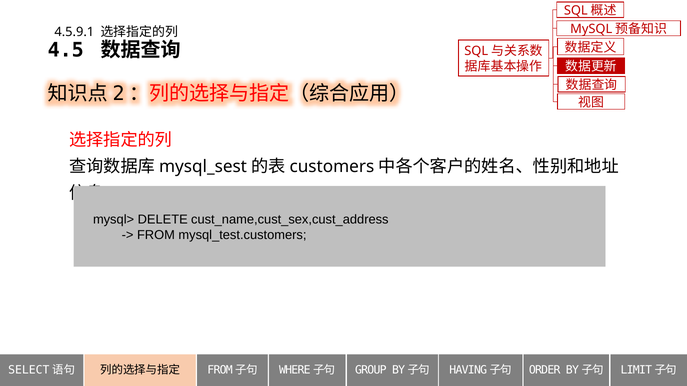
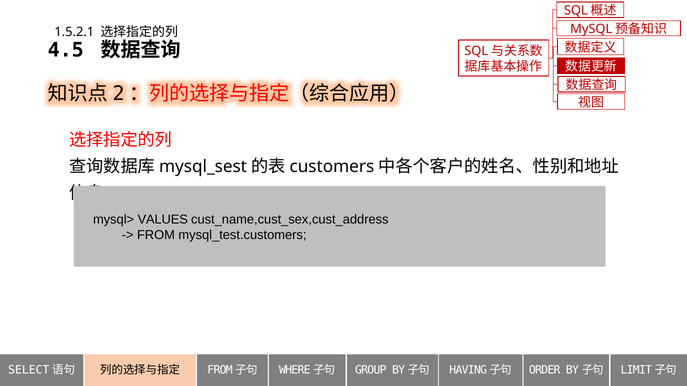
4.5.9.1: 4.5.9.1 -> 1.5.2.1
DELETE: DELETE -> VALUES
